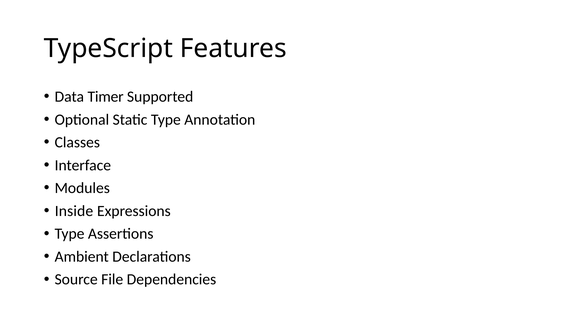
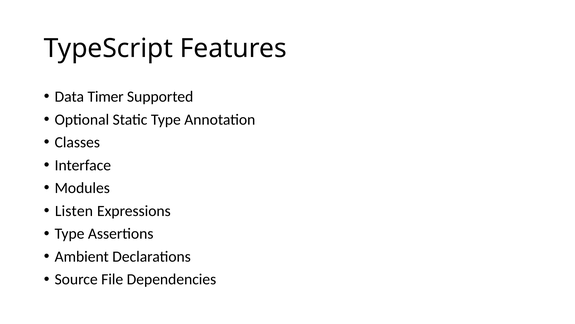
Inside: Inside -> Listen
